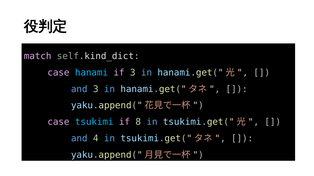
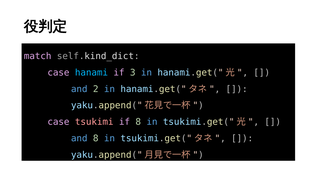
and 3: 3 -> 2
tsukimi colour: light blue -> pink
and 4: 4 -> 8
